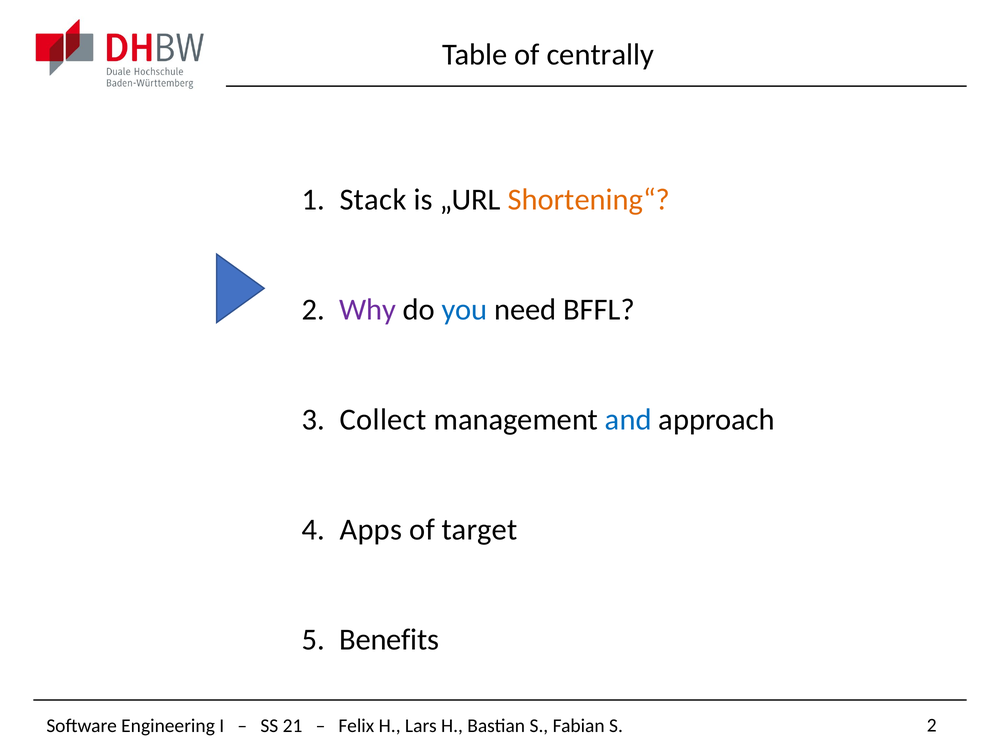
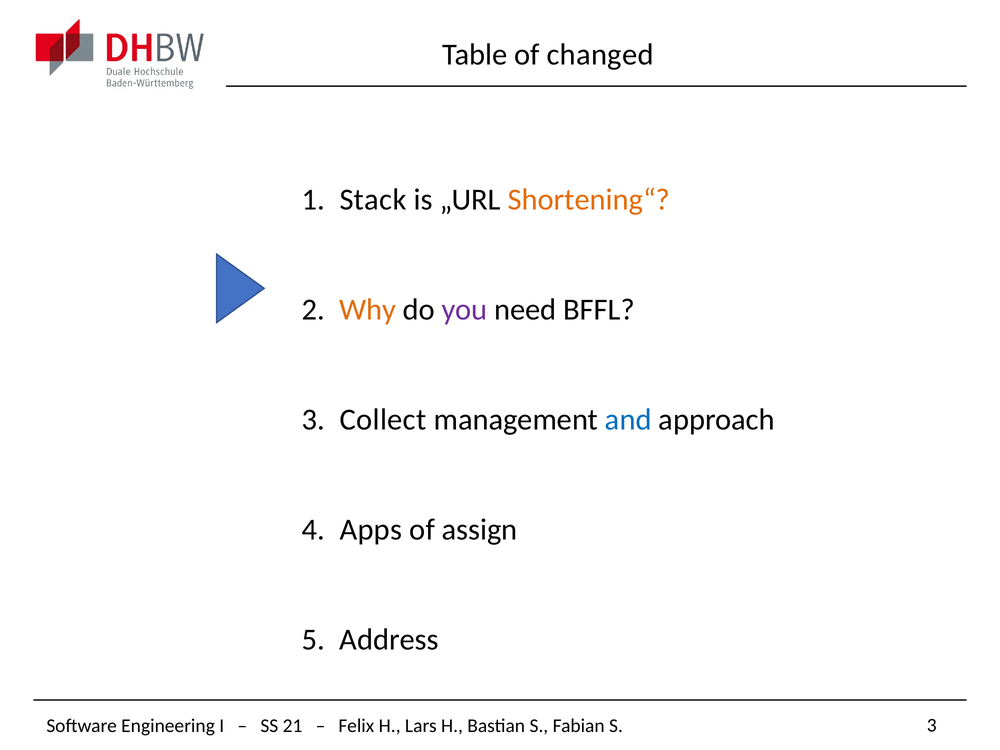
centrally: centrally -> changed
Why colour: purple -> orange
you colour: blue -> purple
target: target -> assign
Benefits: Benefits -> Address
2 at (932, 725): 2 -> 3
